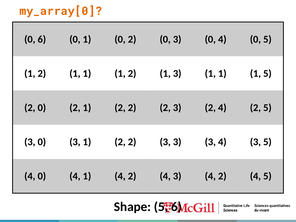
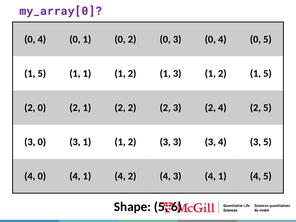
my_array[0 colour: orange -> purple
6 at (42, 39): 6 -> 4
2 at (42, 73): 2 -> 5
3 1 1: 1 -> 2
3 1 2: 2 -> 1
3 4 2: 2 -> 1
